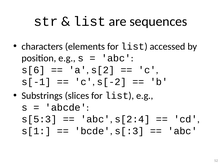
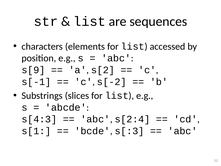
s[6: s[6 -> s[9
s[5:3: s[5:3 -> s[4:3
